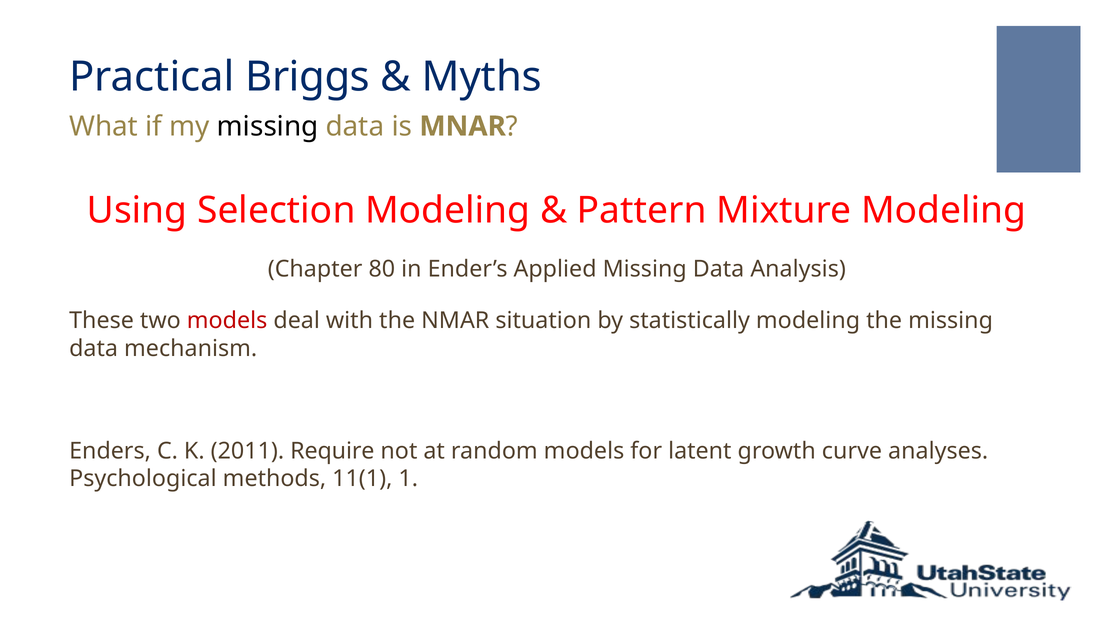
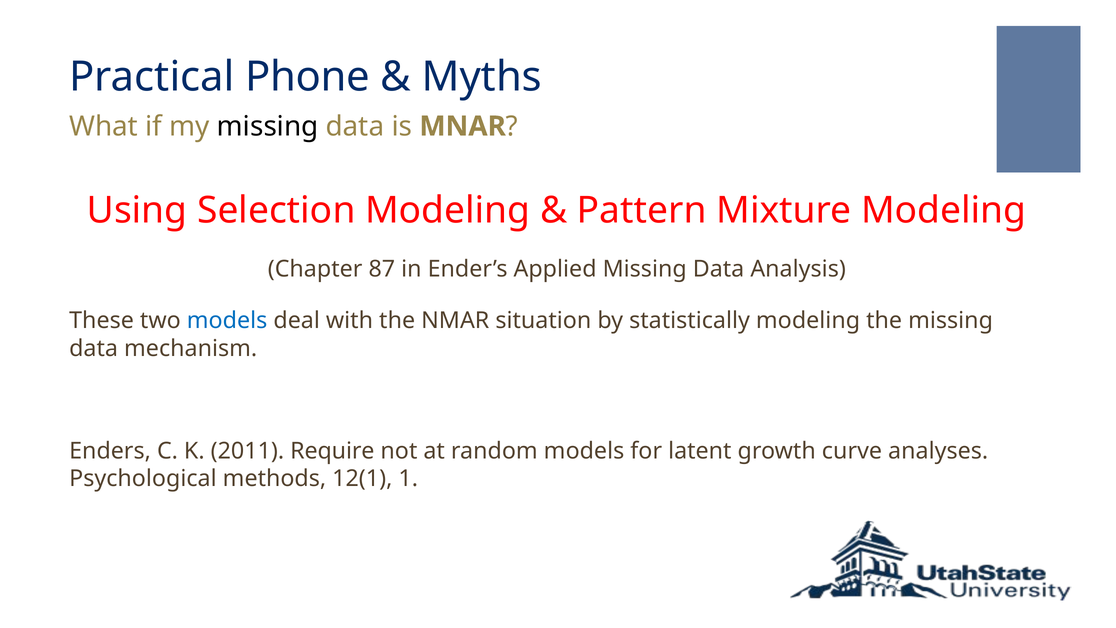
Briggs: Briggs -> Phone
80: 80 -> 87
models at (227, 320) colour: red -> blue
11(1: 11(1 -> 12(1
